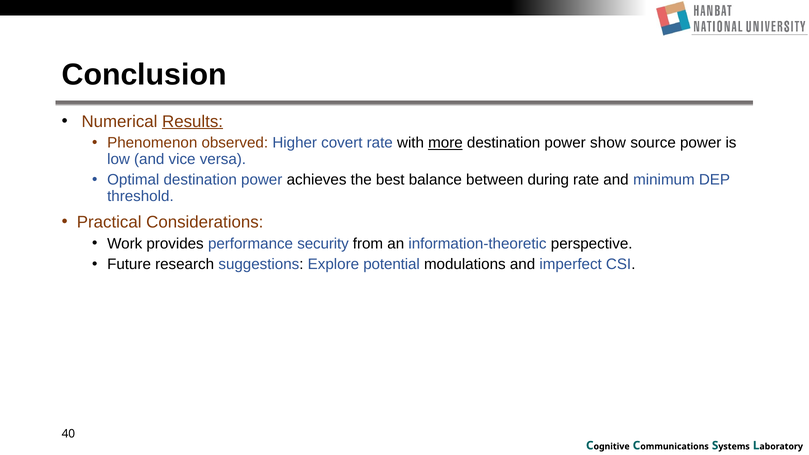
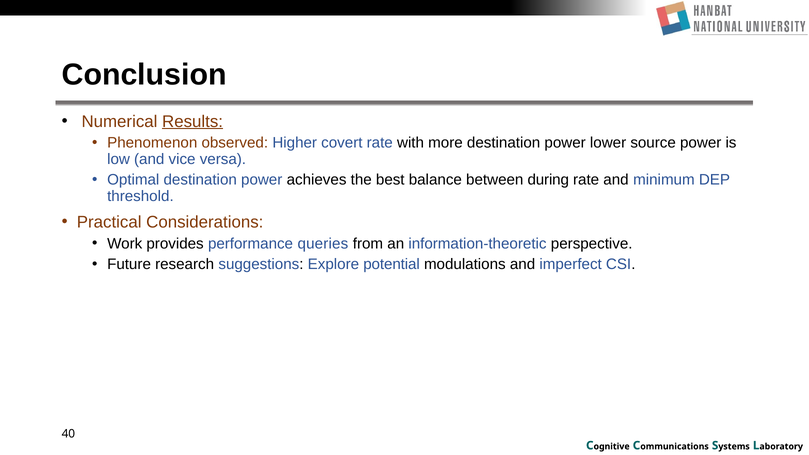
more underline: present -> none
show: show -> lower
security: security -> queries
